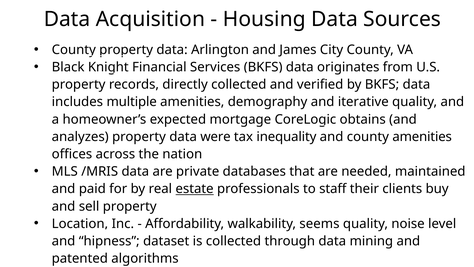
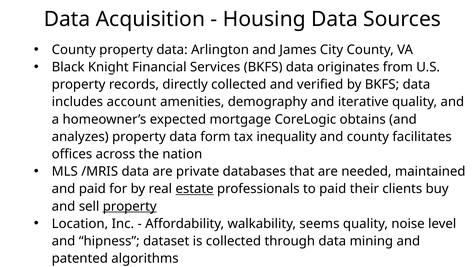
multiple: multiple -> account
were: were -> form
county amenities: amenities -> facilitates
to staff: staff -> paid
property at (130, 206) underline: none -> present
